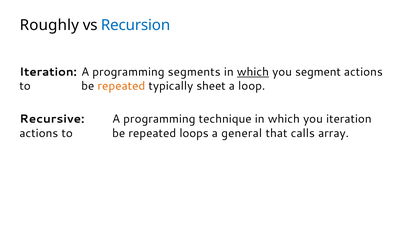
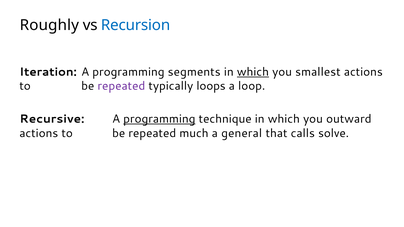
segment: segment -> smallest
repeated at (121, 86) colour: orange -> purple
sheet: sheet -> loops
programming at (159, 119) underline: none -> present
you iteration: iteration -> outward
loops: loops -> much
array: array -> solve
